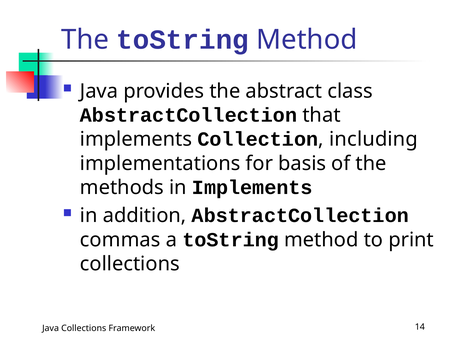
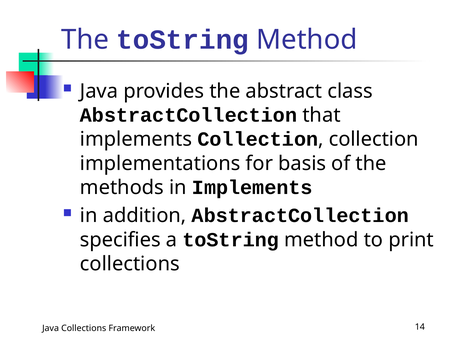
including at (374, 139): including -> collection
commas: commas -> specifies
